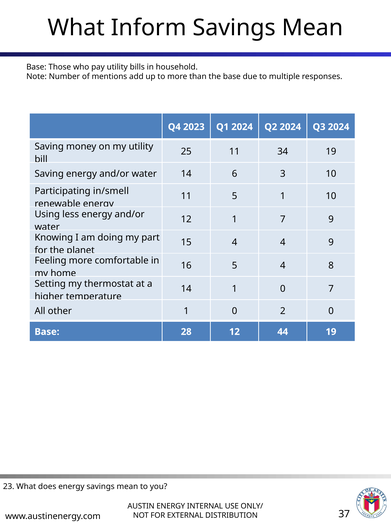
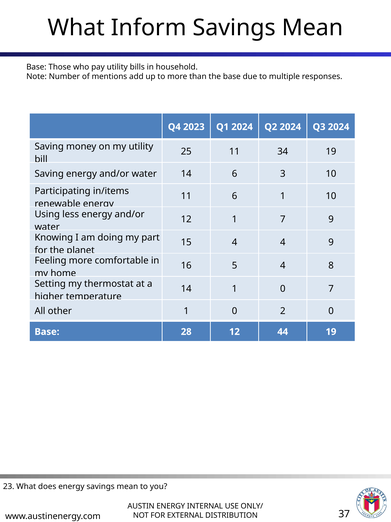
in/smell: in/smell -> in/items
11 5: 5 -> 6
